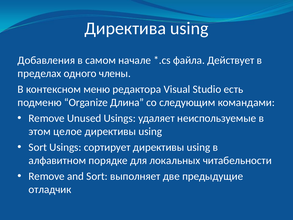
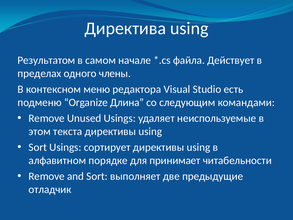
Добавления: Добавления -> Результатом
целое: целое -> текста
локальных: локальных -> принимает
